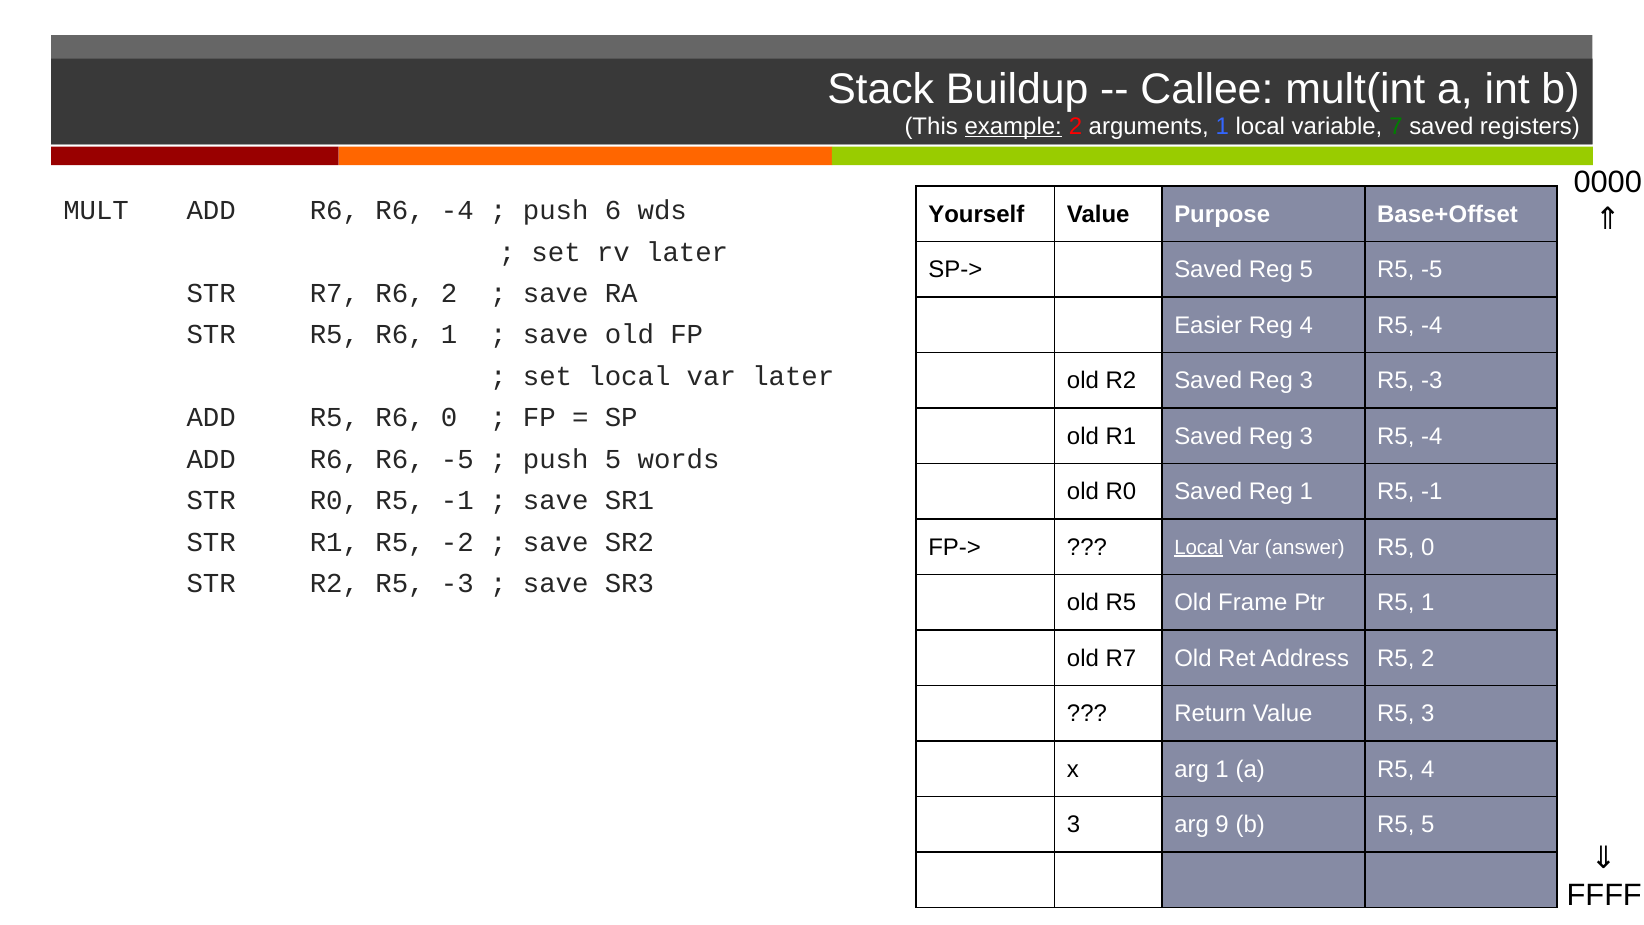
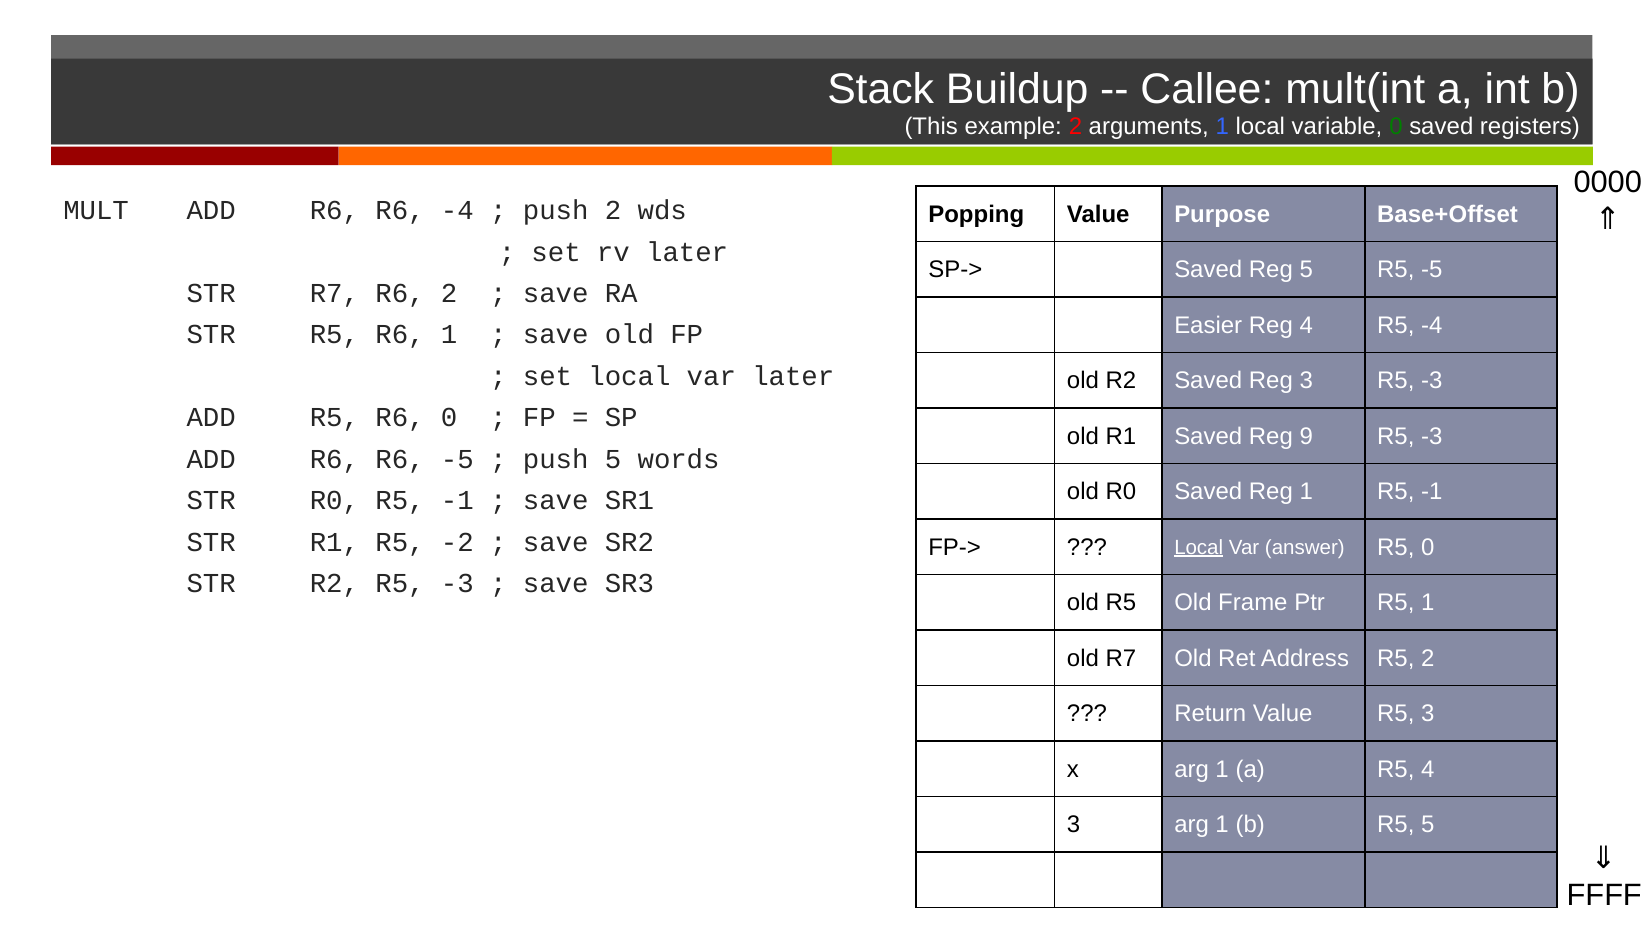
example underline: present -> none
variable 7: 7 -> 0
push 6: 6 -> 2
Yourself: Yourself -> Popping
R1 Saved Reg 3: 3 -> 9
-4 at (1432, 436): -4 -> -3
3 arg 9: 9 -> 1
